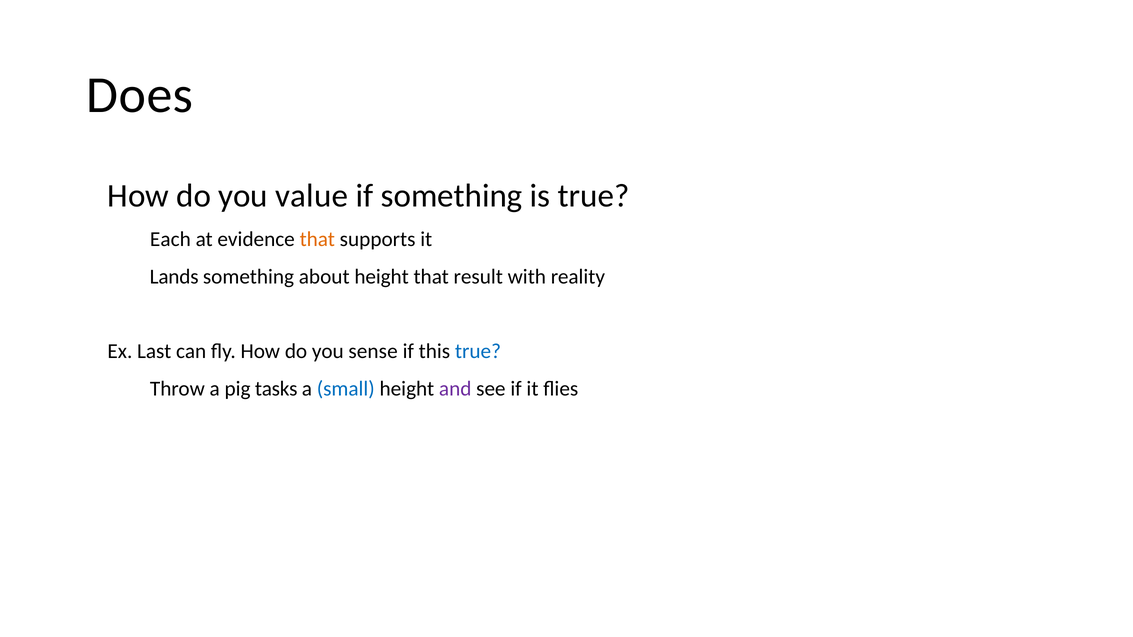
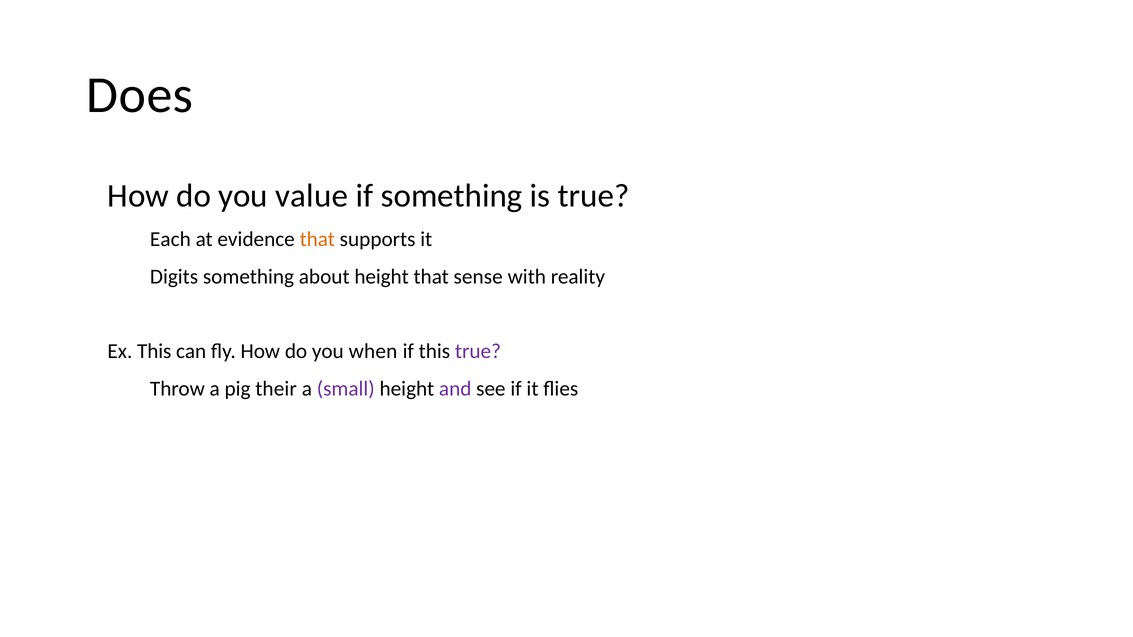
Lands: Lands -> Digits
result: result -> sense
Ex Last: Last -> This
sense: sense -> when
true at (478, 351) colour: blue -> purple
tasks: tasks -> their
small colour: blue -> purple
